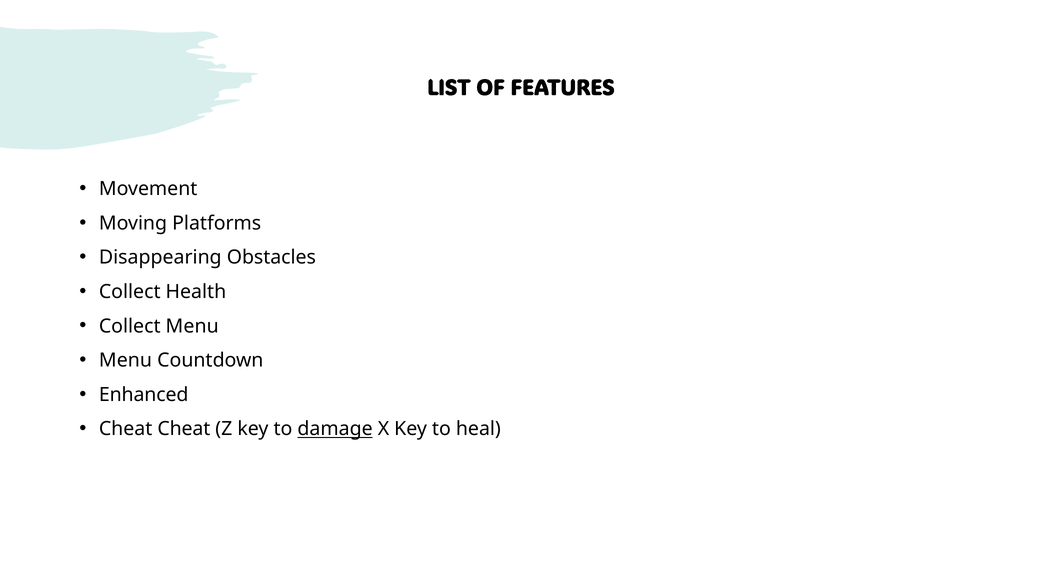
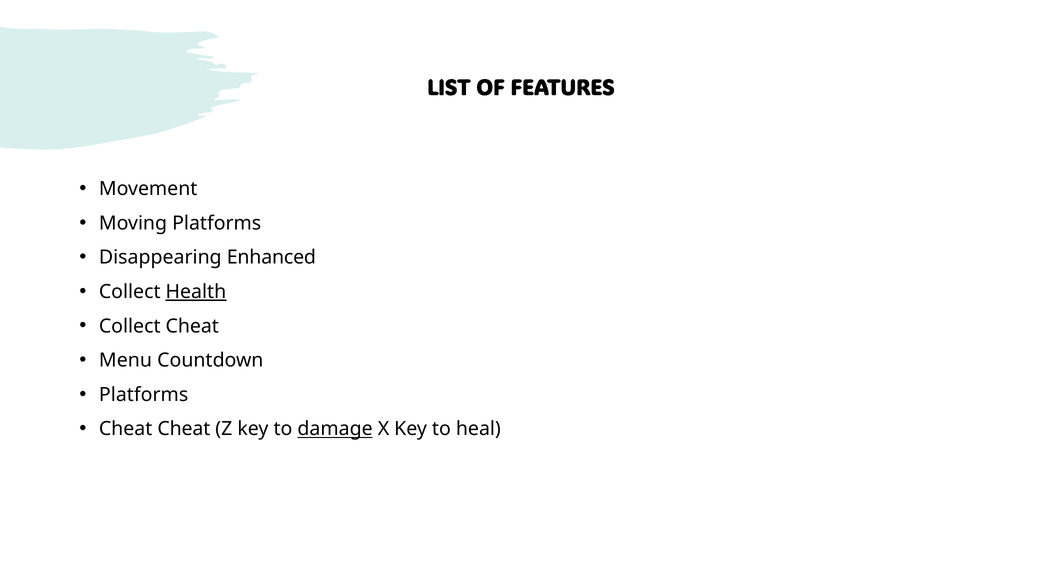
Obstacles: Obstacles -> Enhanced
Health underline: none -> present
Collect Menu: Menu -> Cheat
Enhanced at (144, 395): Enhanced -> Platforms
